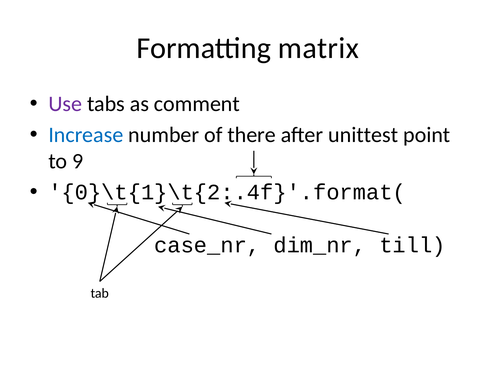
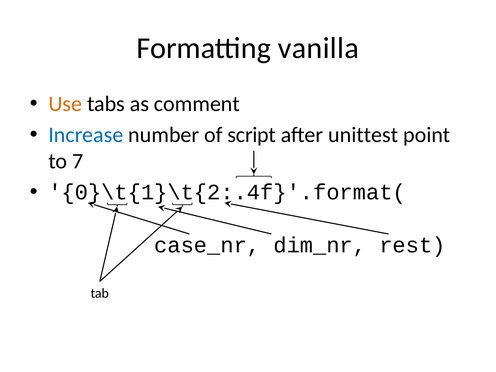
matrix: matrix -> vanilla
Use colour: purple -> orange
there: there -> script
9: 9 -> 7
till: till -> rest
